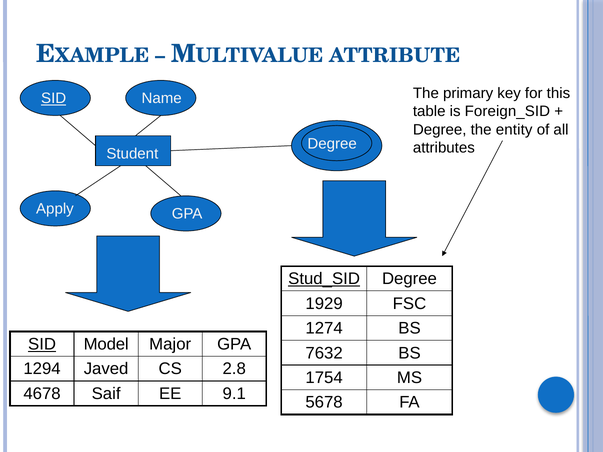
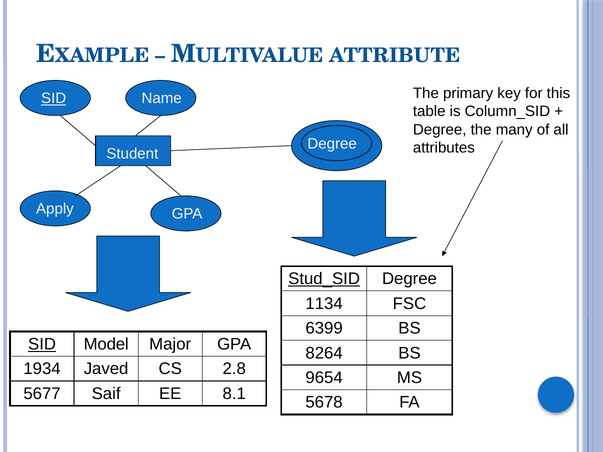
Foreign_SID: Foreign_SID -> Column_SID
entity: entity -> many
1929: 1929 -> 1134
1274: 1274 -> 6399
7632: 7632 -> 8264
1294: 1294 -> 1934
1754: 1754 -> 9654
4678: 4678 -> 5677
9.1: 9.1 -> 8.1
